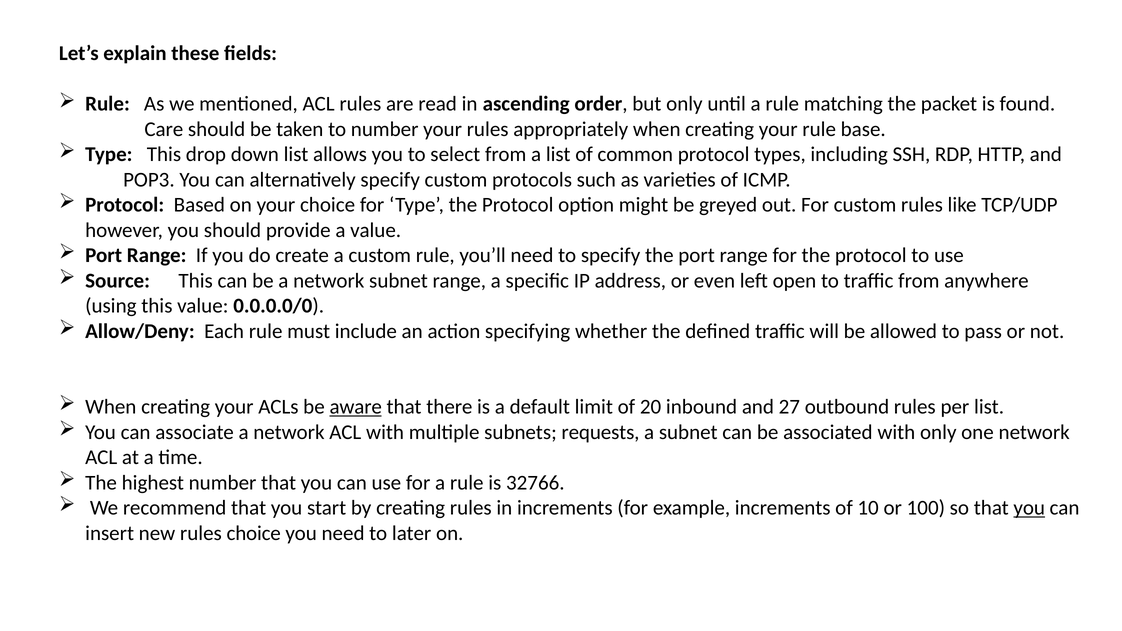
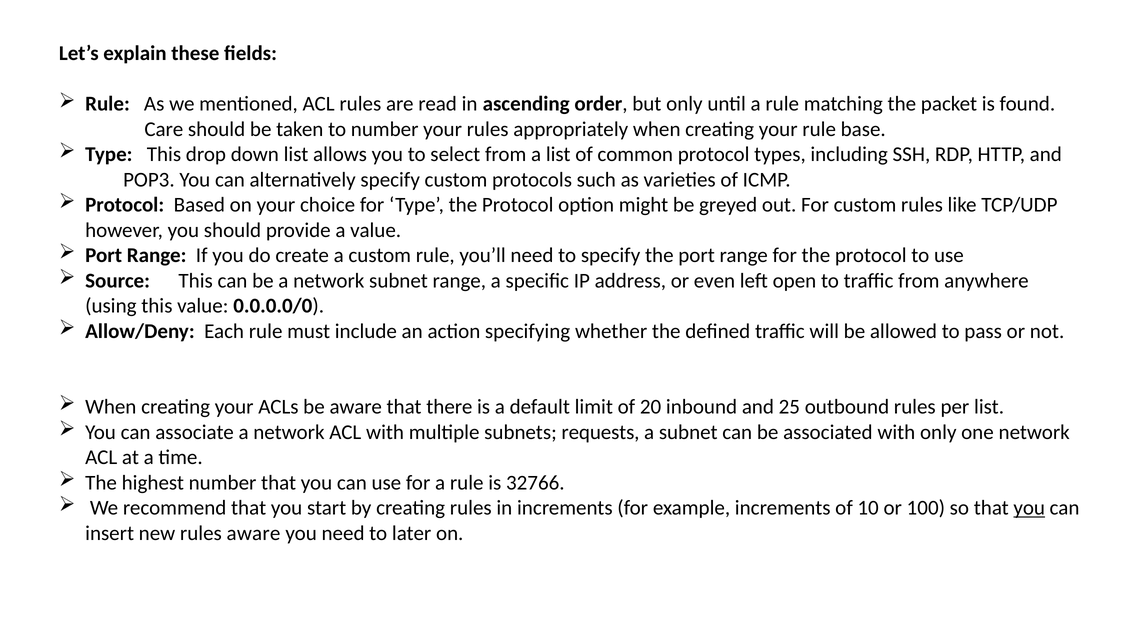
aware at (356, 407) underline: present -> none
27: 27 -> 25
rules choice: choice -> aware
